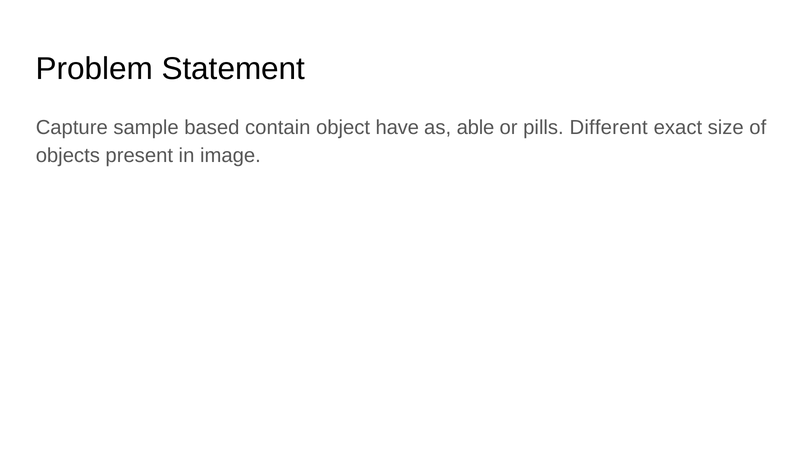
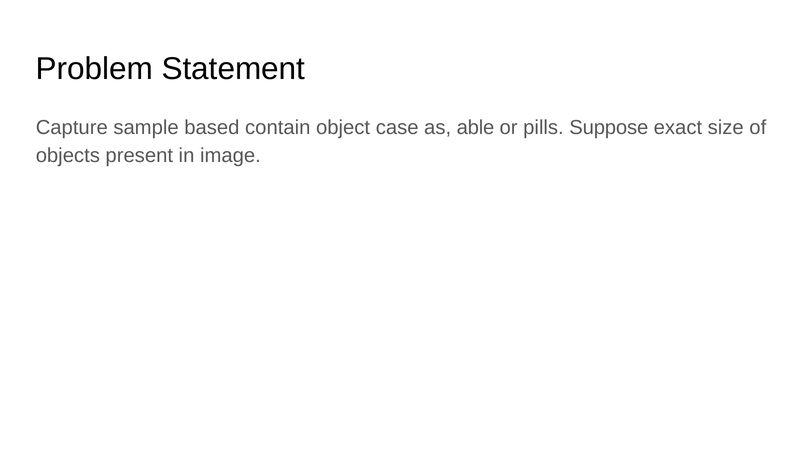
have: have -> case
Different: Different -> Suppose
